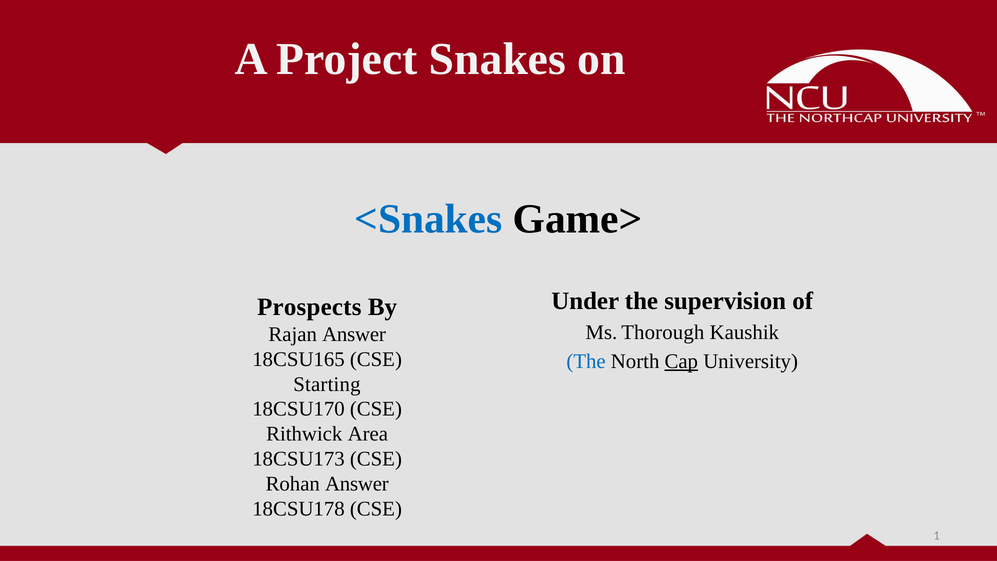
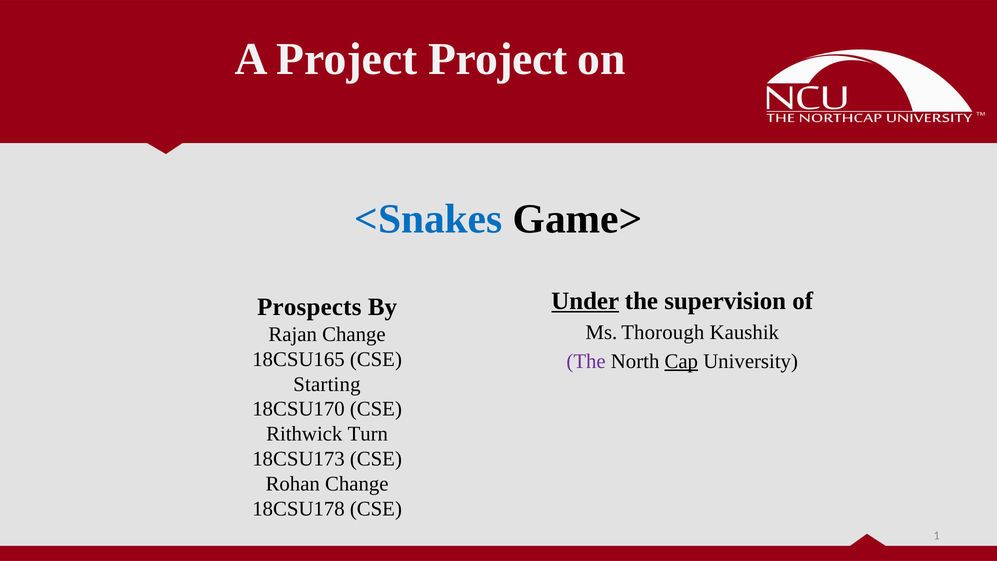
Project Snakes: Snakes -> Project
Under underline: none -> present
Rajan Answer: Answer -> Change
The at (586, 361) colour: blue -> purple
Area: Area -> Turn
Rohan Answer: Answer -> Change
